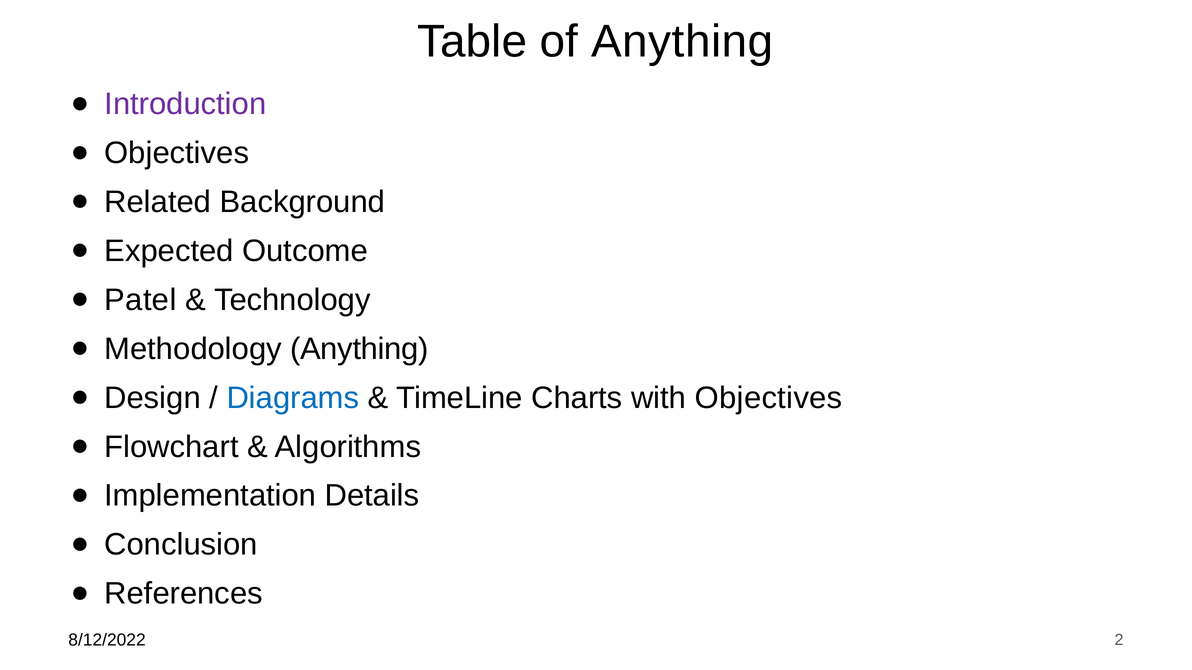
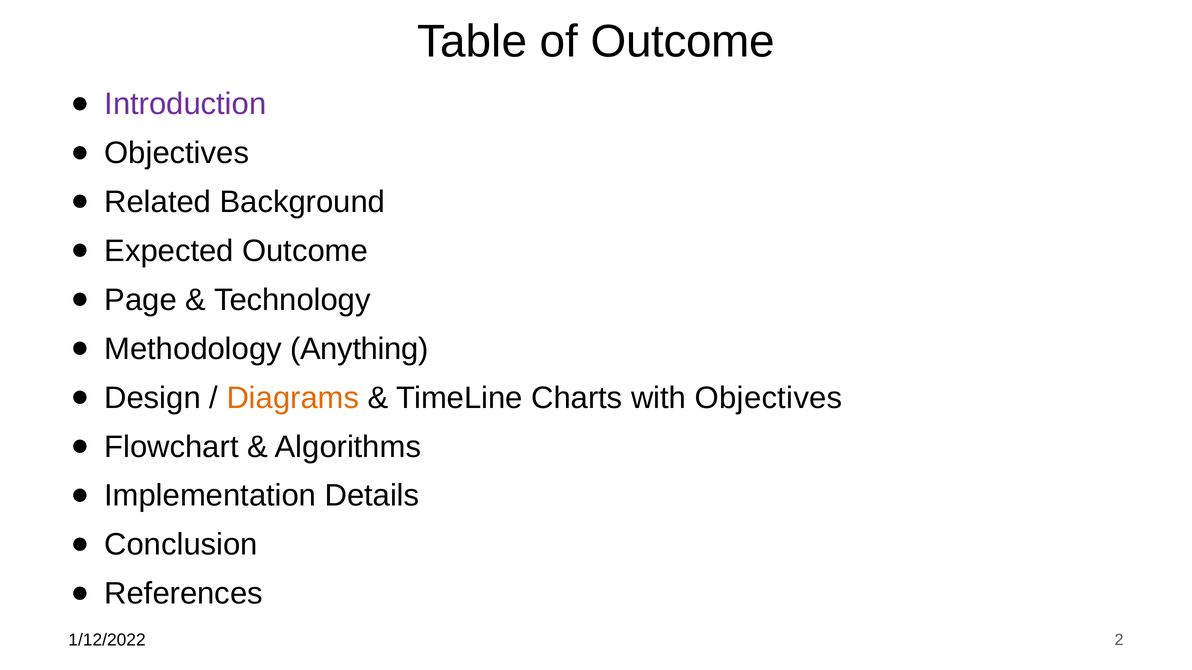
of Anything: Anything -> Outcome
Patel: Patel -> Page
Diagrams colour: blue -> orange
8/12/2022: 8/12/2022 -> 1/12/2022
